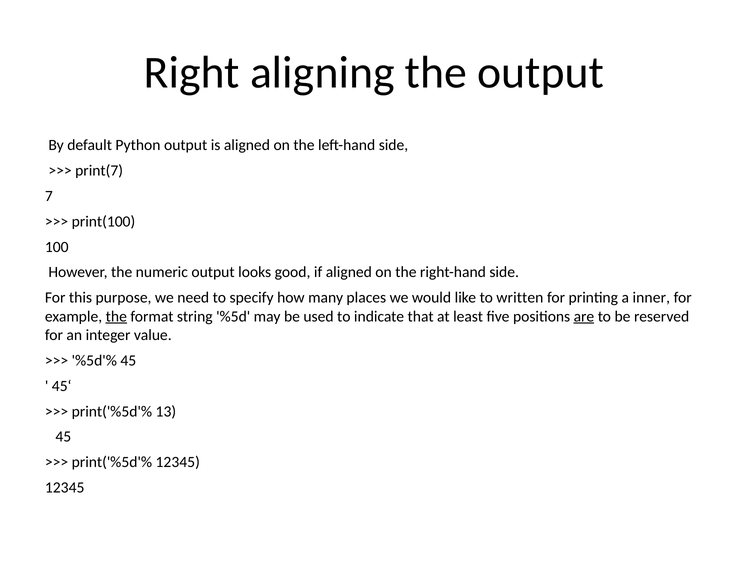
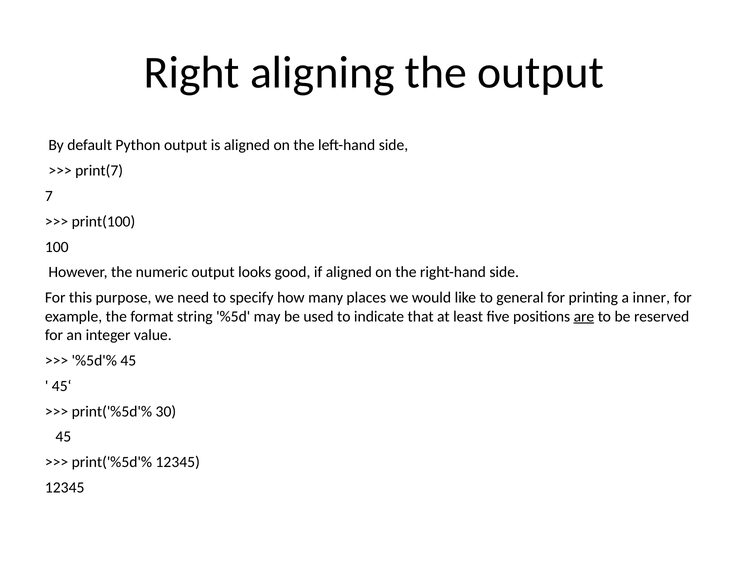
written: written -> general
the at (116, 316) underline: present -> none
13: 13 -> 30
